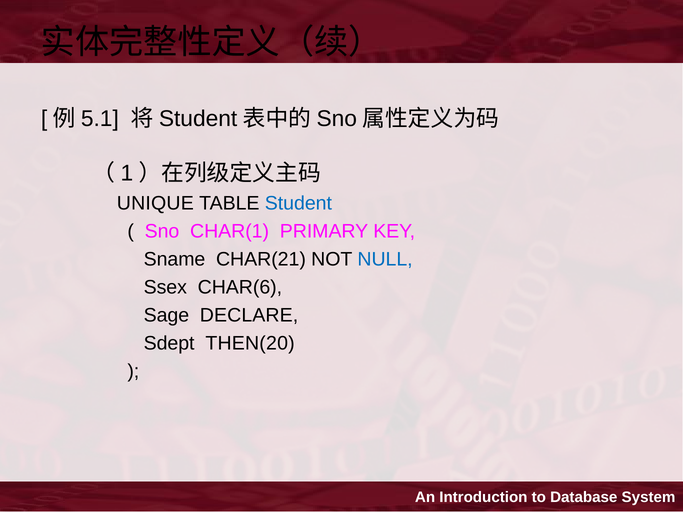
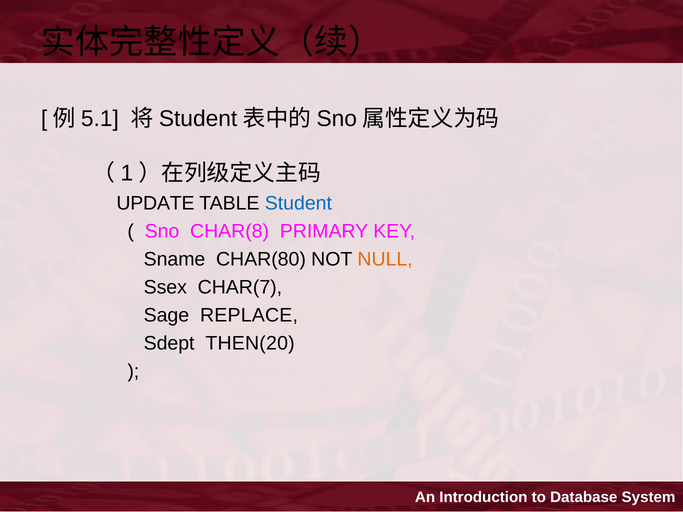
UNIQUE: UNIQUE -> UPDATE
CHAR(1: CHAR(1 -> CHAR(8
CHAR(21: CHAR(21 -> CHAR(80
NULL colour: blue -> orange
CHAR(6: CHAR(6 -> CHAR(7
DECLARE: DECLARE -> REPLACE
